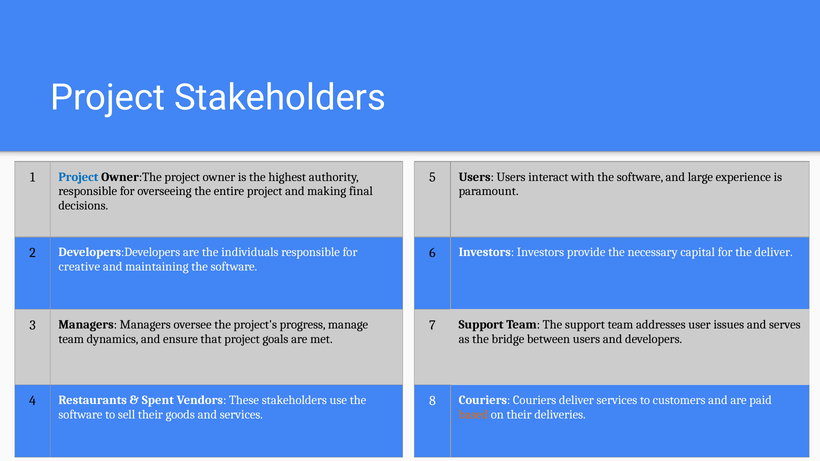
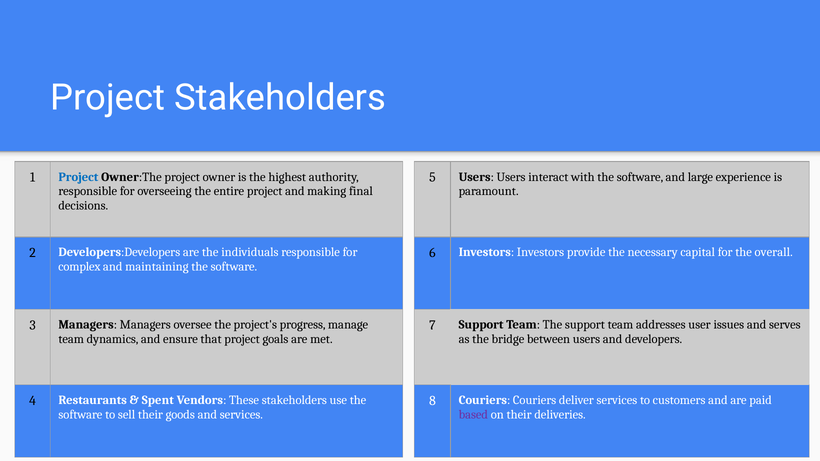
the deliver: deliver -> overall
creative: creative -> complex
based colour: orange -> purple
